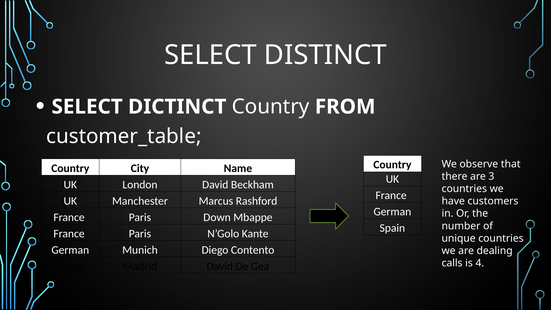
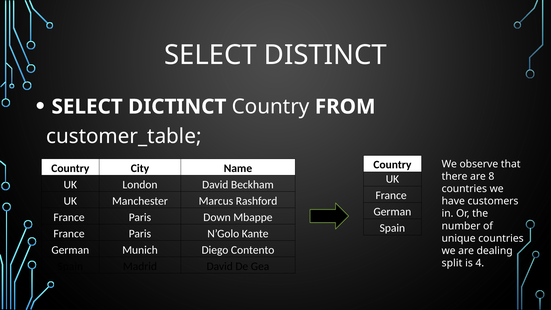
3: 3 -> 8
calls: calls -> split
